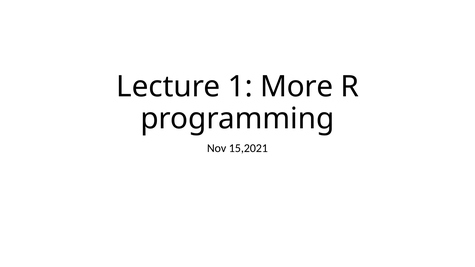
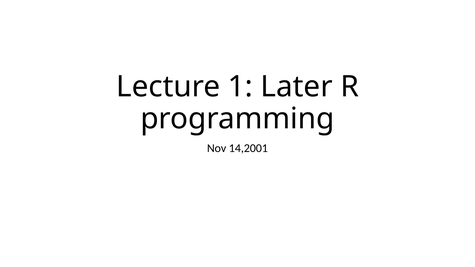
More: More -> Later
15,2021: 15,2021 -> 14,2001
